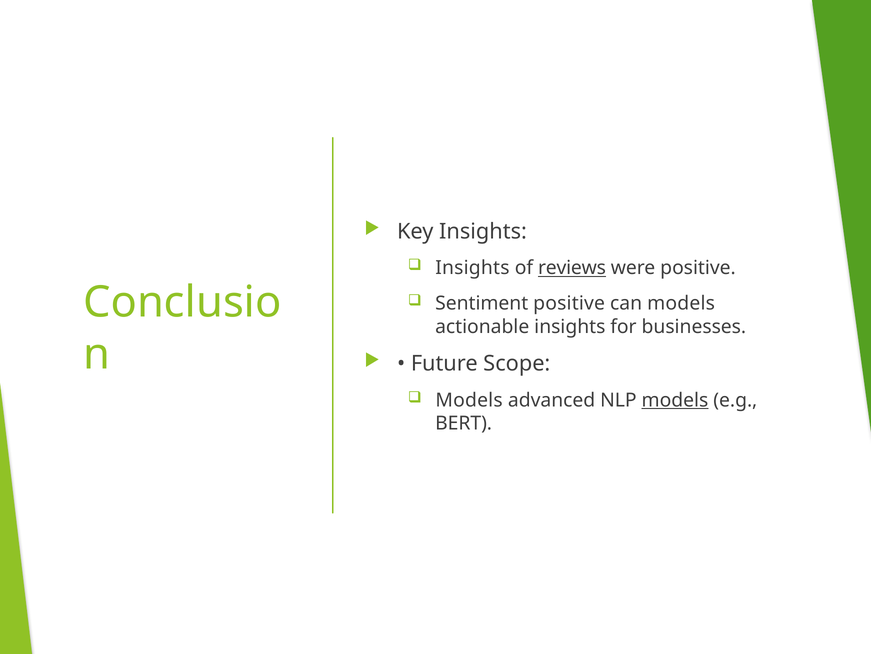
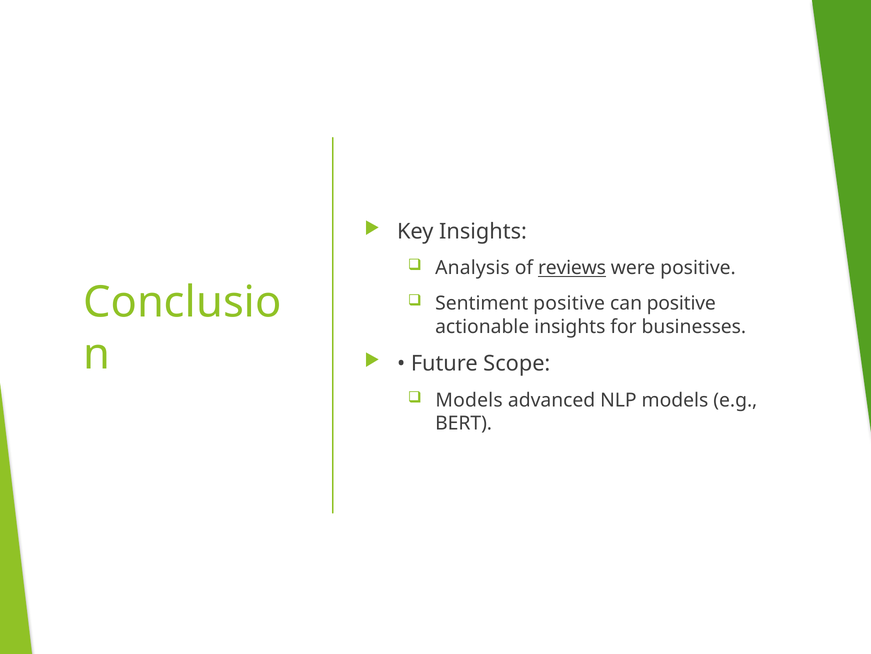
Insights at (472, 268): Insights -> Analysis
can models: models -> positive
models at (675, 400) underline: present -> none
